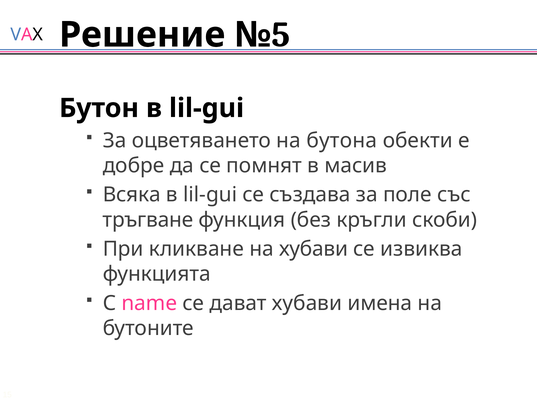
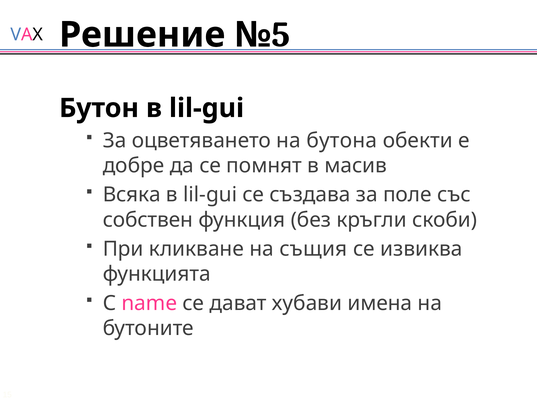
тръгване: тръгване -> собствен
на хубави: хубави -> същия
